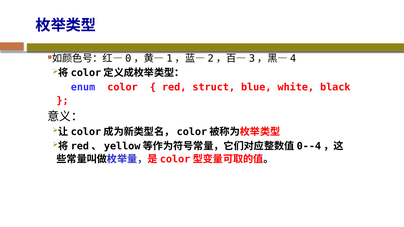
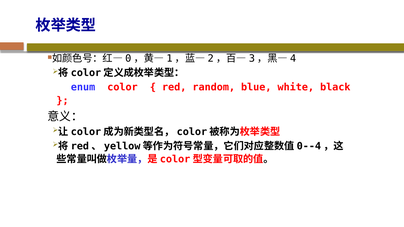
struct: struct -> random
